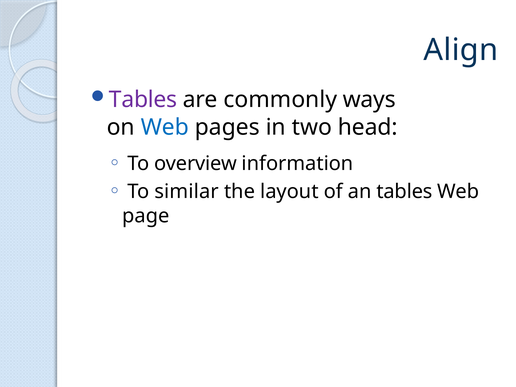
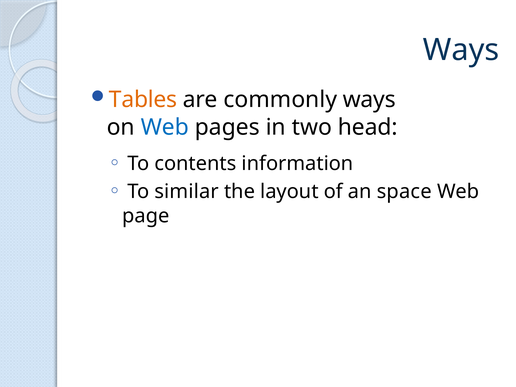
Align at (461, 50): Align -> Ways
Tables at (143, 100) colour: purple -> orange
overview: overview -> contents
an tables: tables -> space
